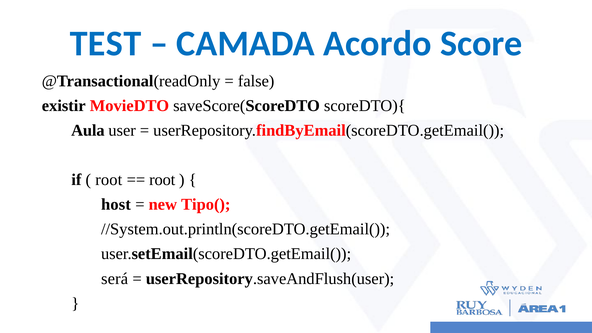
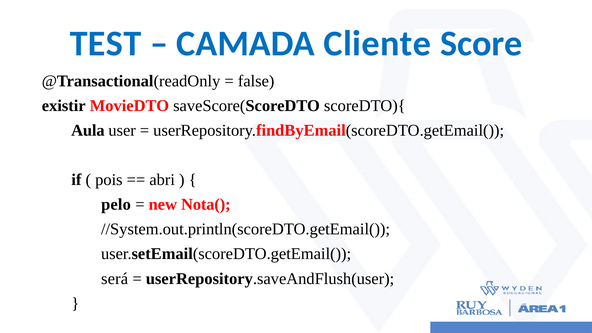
Acordo: Acordo -> Cliente
root at (109, 180): root -> pois
root at (162, 180): root -> abri
host: host -> pelo
Tipo(: Tipo( -> Nota(
